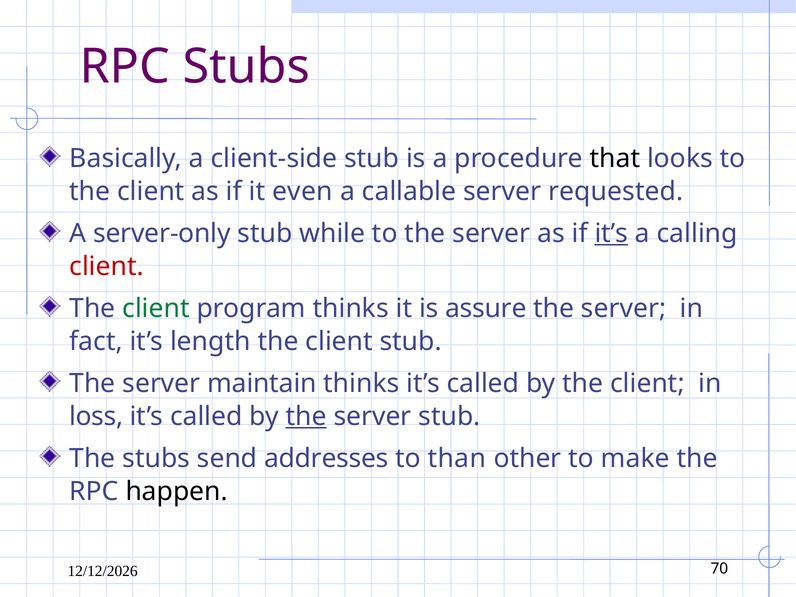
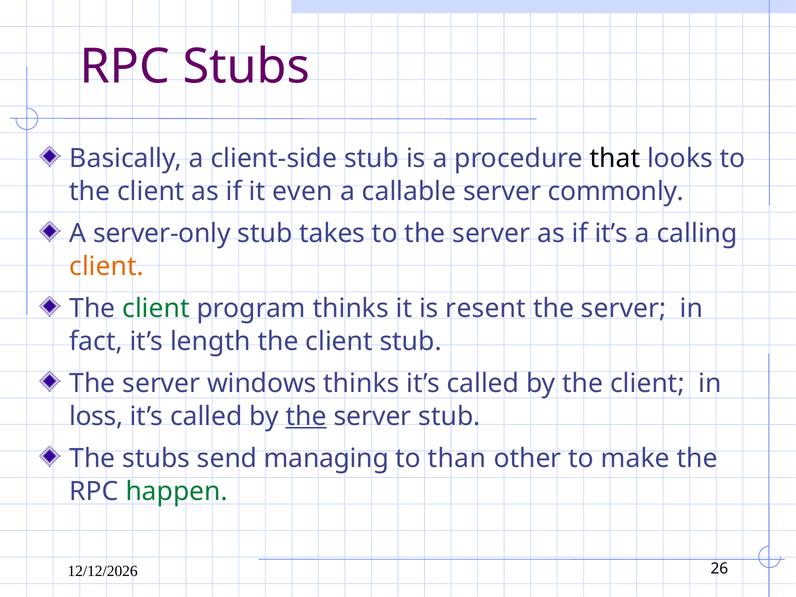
requested: requested -> commonly
while: while -> takes
it’s at (611, 233) underline: present -> none
client at (107, 266) colour: red -> orange
assure: assure -> resent
maintain: maintain -> windows
addresses: addresses -> managing
happen colour: black -> green
70: 70 -> 26
